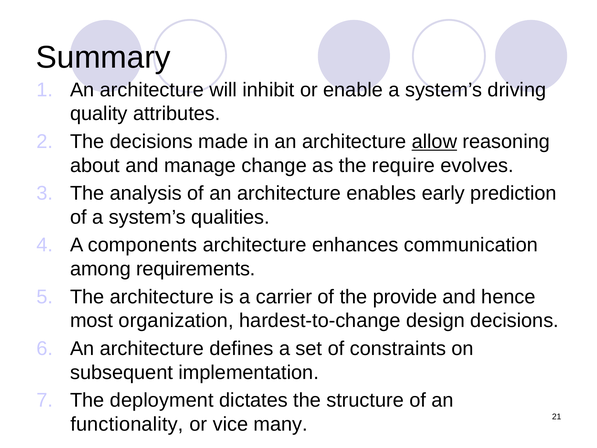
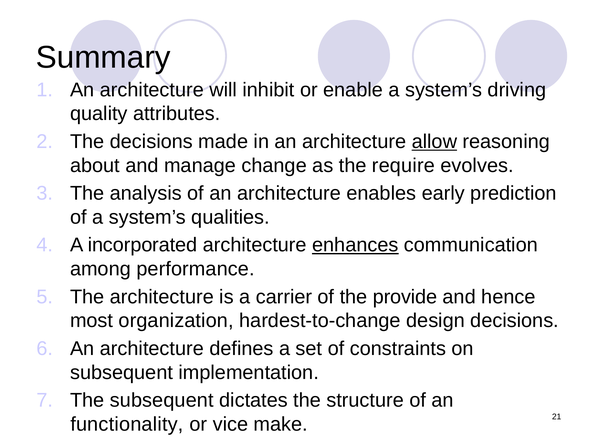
components: components -> incorporated
enhances underline: none -> present
requirements: requirements -> performance
The deployment: deployment -> subsequent
many: many -> make
